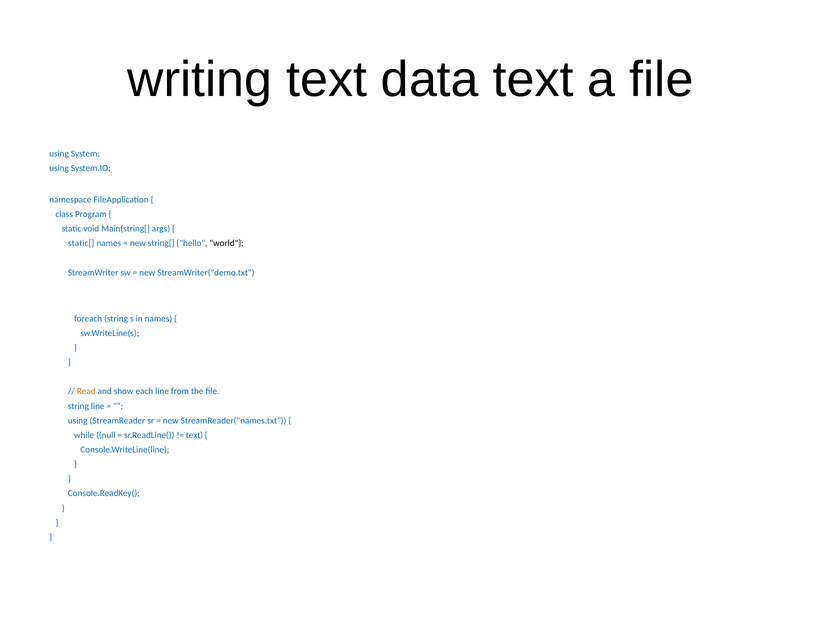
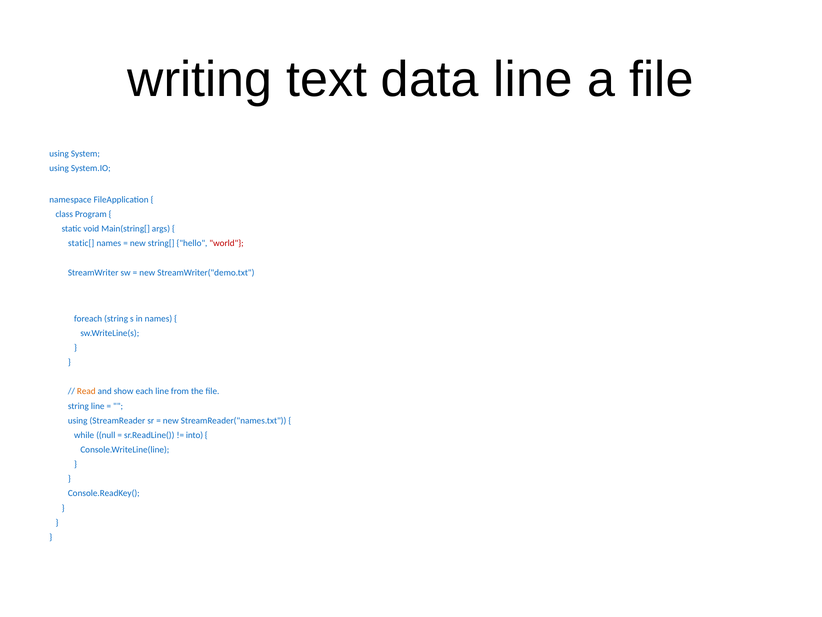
data text: text -> line
world colour: black -> red
text at (194, 435): text -> into
